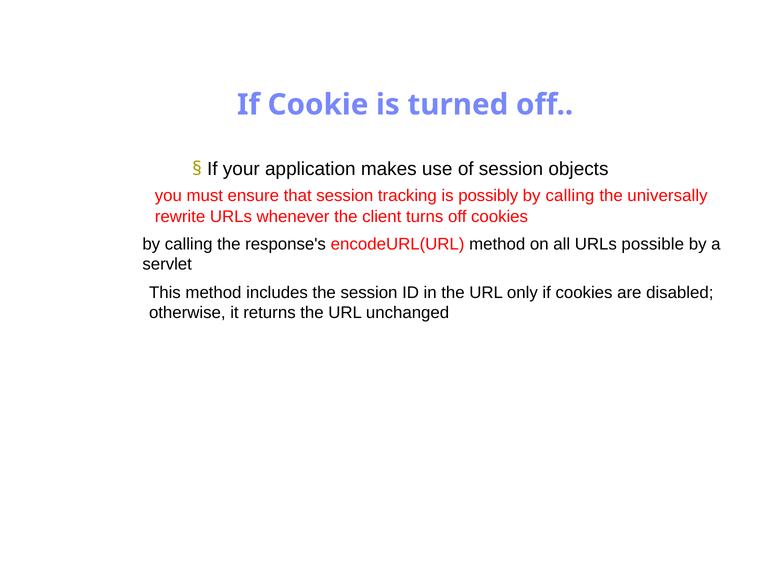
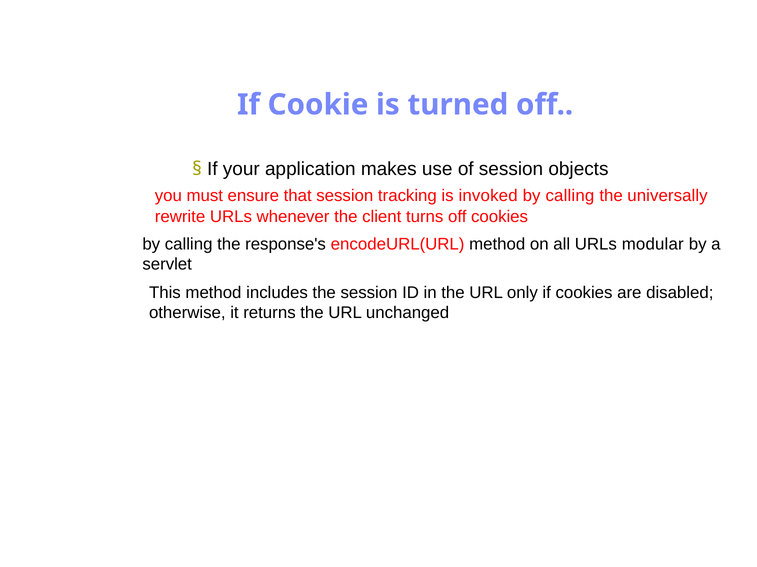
possibly: possibly -> invoked
possible: possible -> modular
